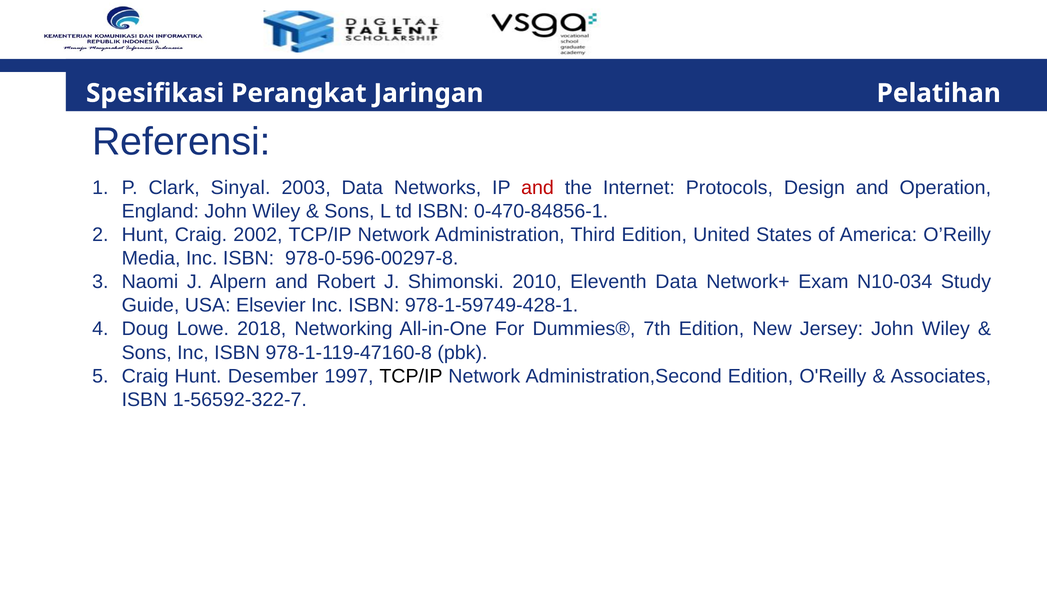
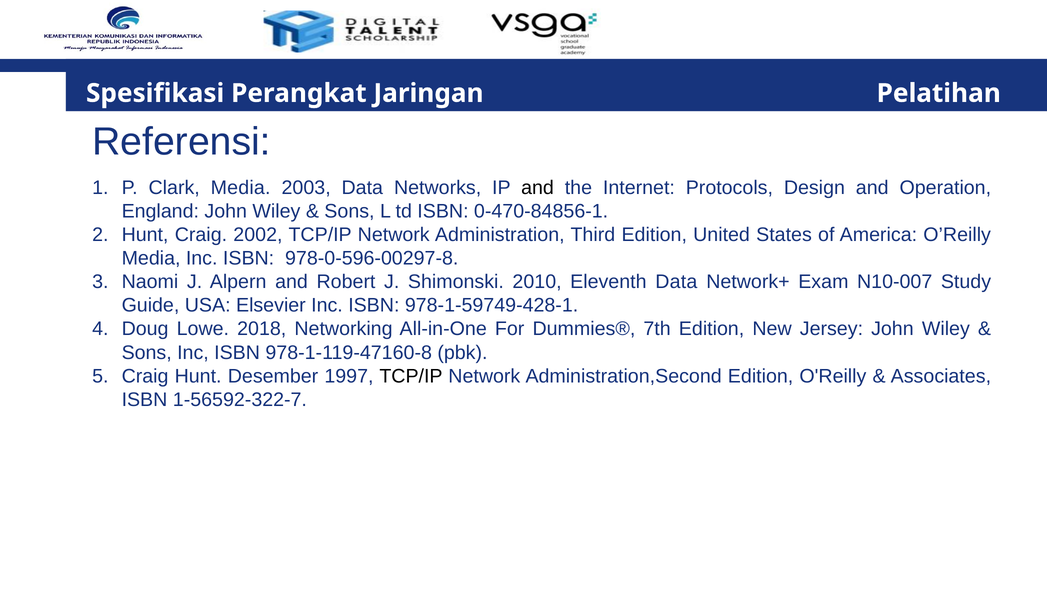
Clark Sinyal: Sinyal -> Media
and at (538, 188) colour: red -> black
N10-034: N10-034 -> N10-007
